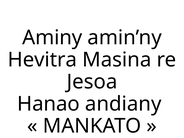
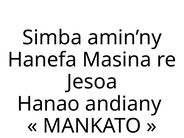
Aminy: Aminy -> Simba
Hevitra: Hevitra -> Hanefa
